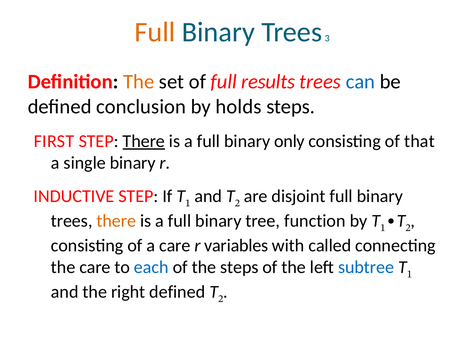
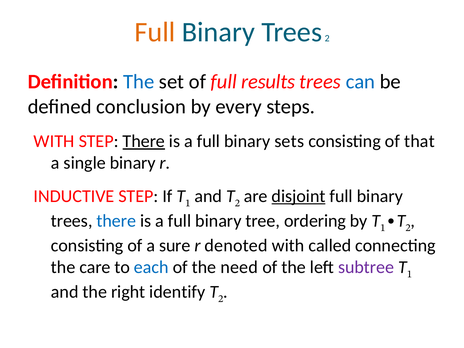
Trees 3: 3 -> 2
The at (139, 82) colour: orange -> blue
holds: holds -> every
FIRST at (54, 141): FIRST -> WITH
only: only -> sets
disjoint underline: none -> present
there at (116, 221) colour: orange -> blue
function: function -> ordering
a care: care -> sure
variables: variables -> denoted
the steps: steps -> need
subtree colour: blue -> purple
right defined: defined -> identify
